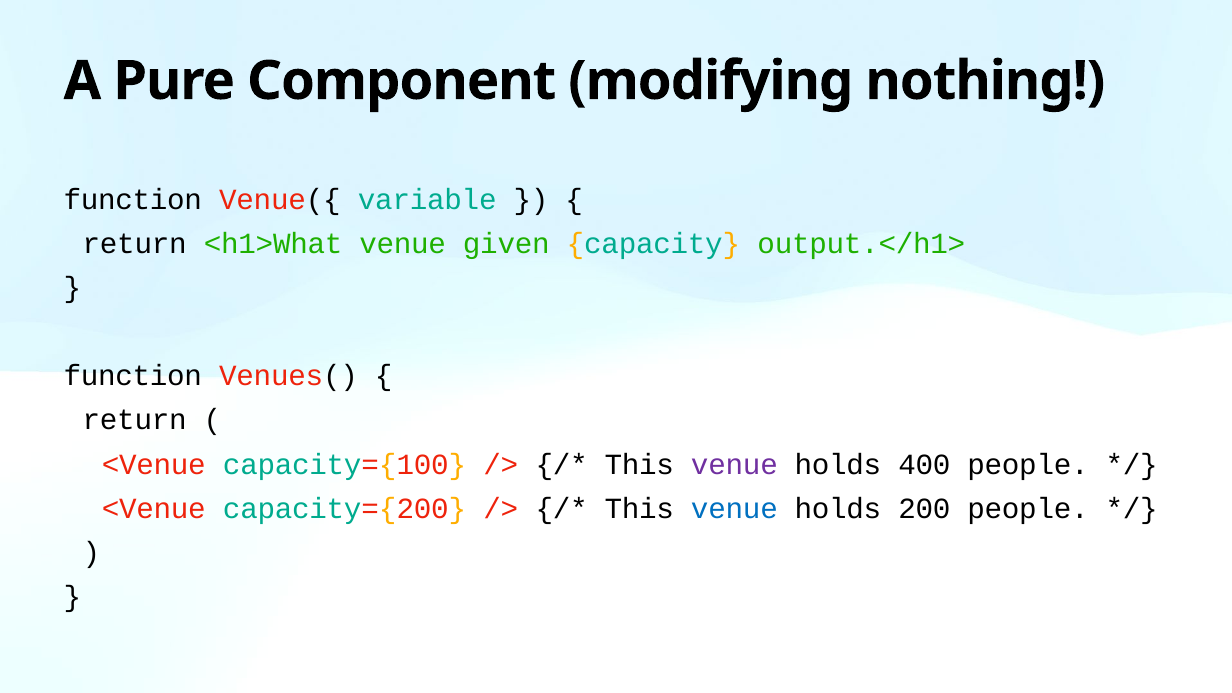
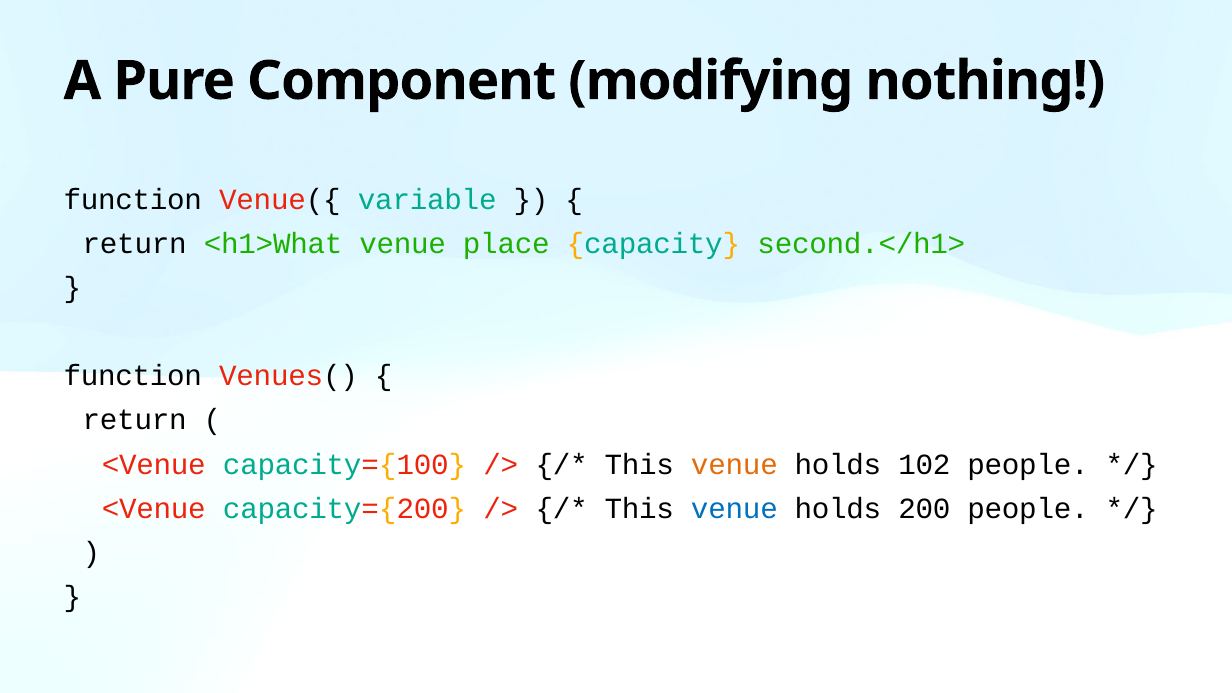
given: given -> place
output.</h1>: output.</h1> -> second.</h1>
venue at (734, 464) colour: purple -> orange
400: 400 -> 102
